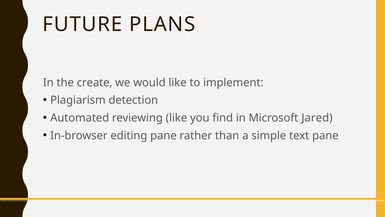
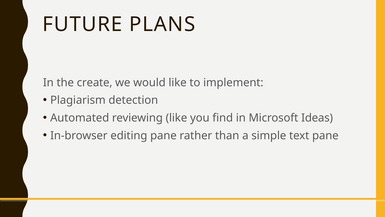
Jared: Jared -> Ideas
